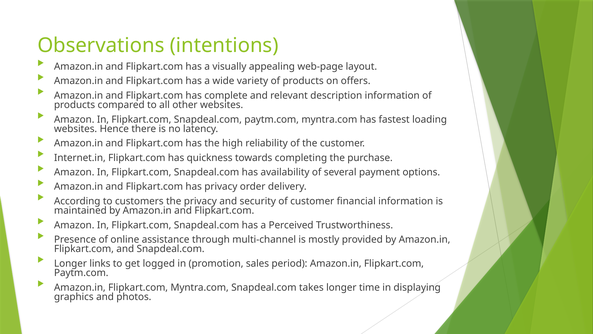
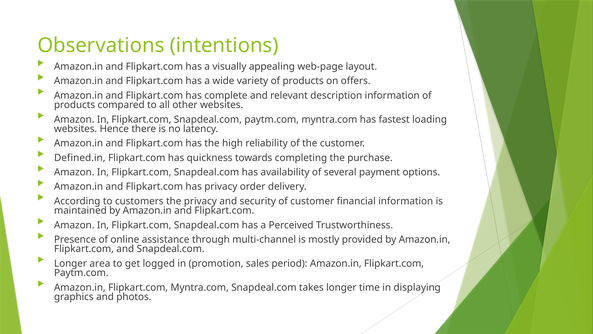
Internet.in: Internet.in -> Defined.in
links: links -> area
